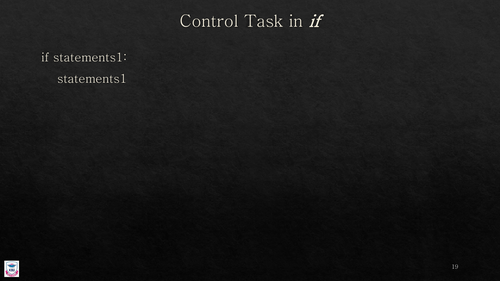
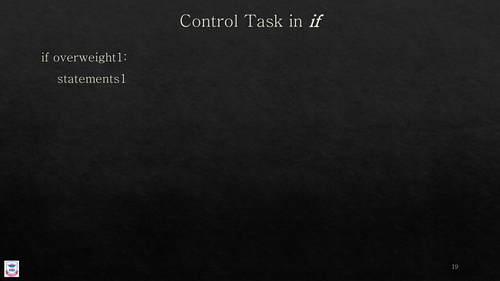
if statements1: statements1 -> overweight1
